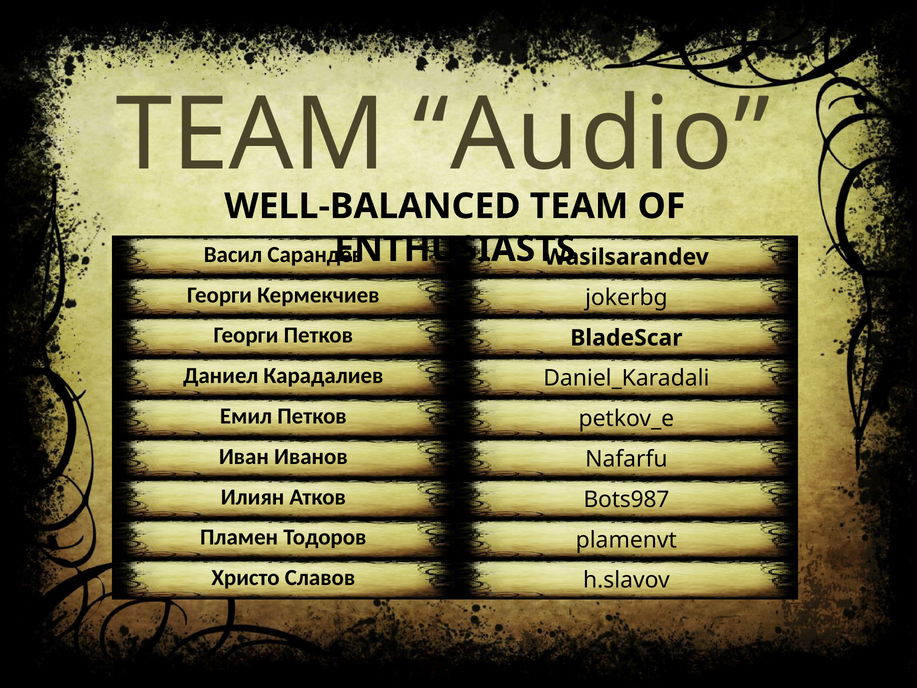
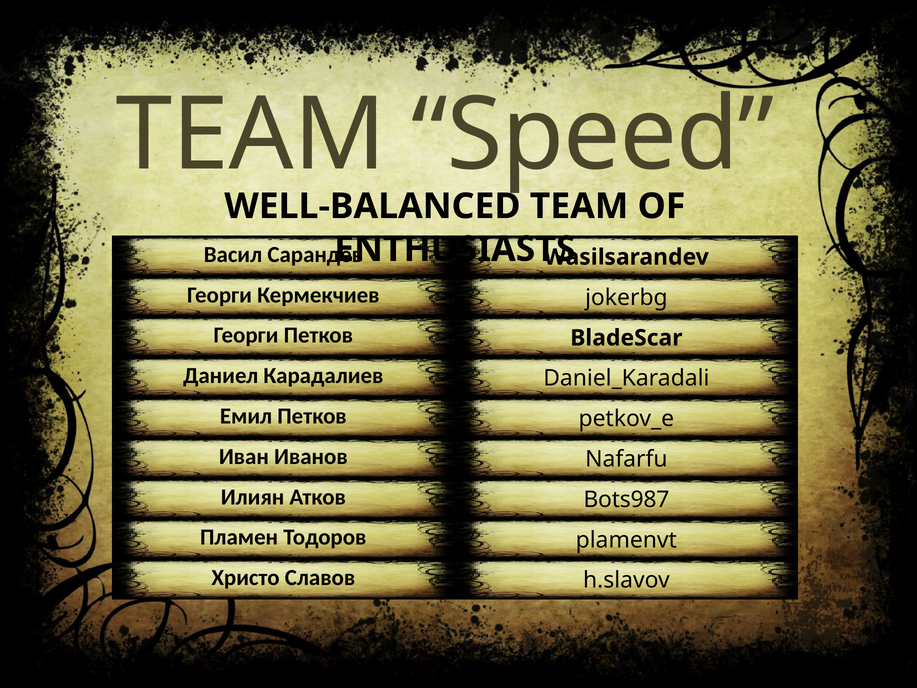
Audio: Audio -> Speed
